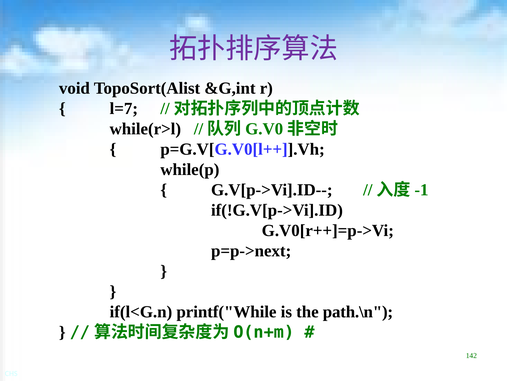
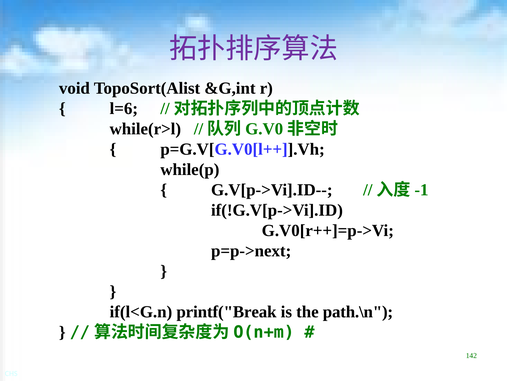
l=7: l=7 -> l=6
printf("While: printf("While -> printf("Break
